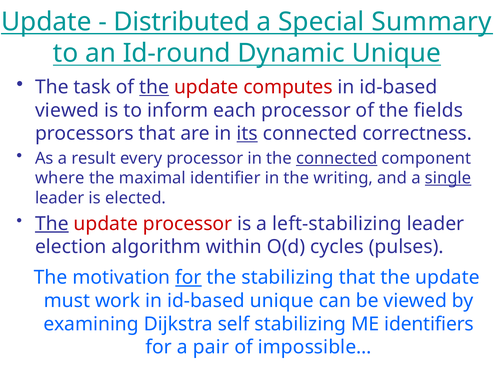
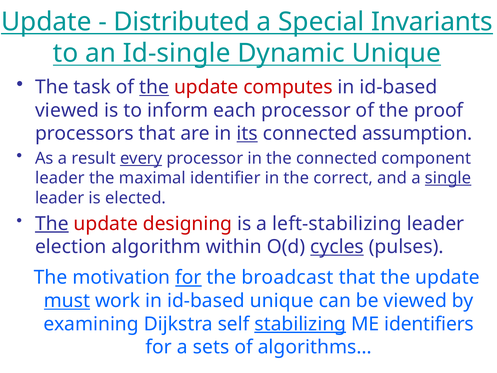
Summary: Summary -> Invariants
Id-round: Id-round -> Id-single
fields: fields -> proof
correctness: correctness -> assumption
every underline: none -> present
connected at (337, 158) underline: present -> none
where at (60, 178): where -> leader
writing: writing -> correct
update processor: processor -> designing
cycles underline: none -> present
the stabilizing: stabilizing -> broadcast
must underline: none -> present
stabilizing at (300, 324) underline: none -> present
pair: pair -> sets
impossible…: impossible… -> algorithms…
